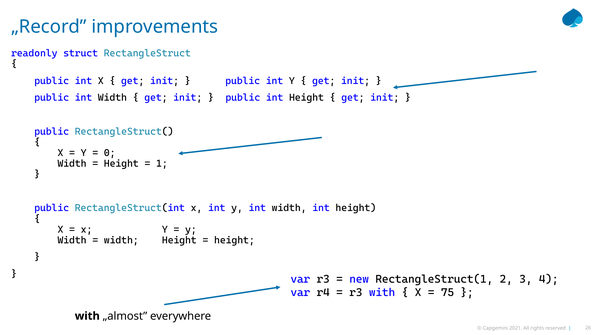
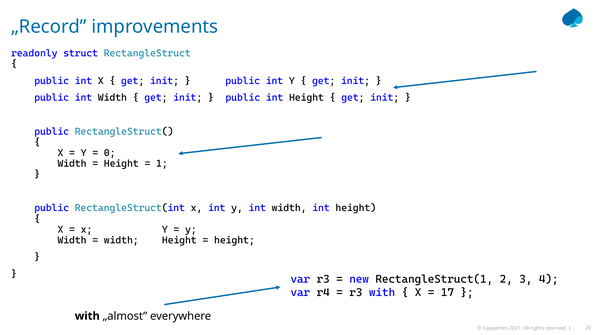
75: 75 -> 17
